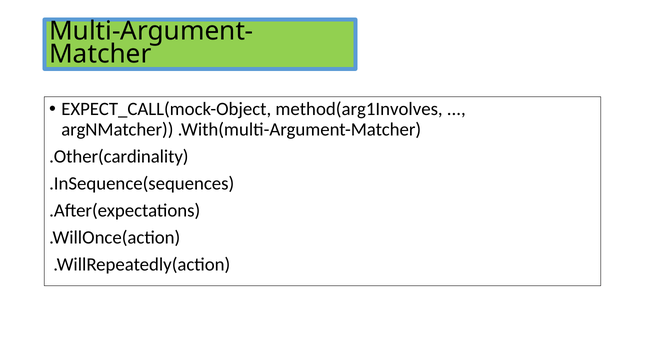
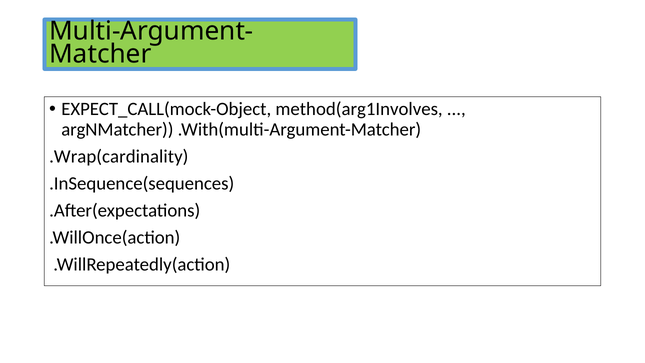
.Other(cardinality: .Other(cardinality -> .Wrap(cardinality
